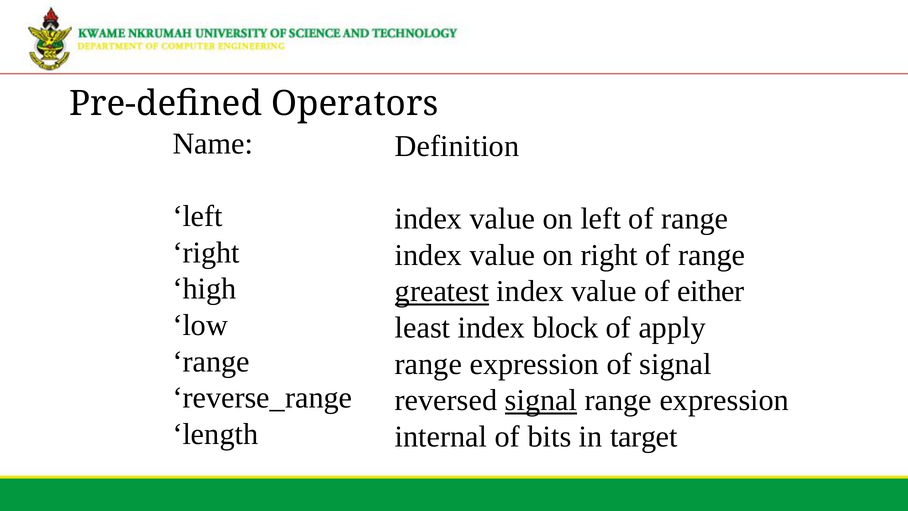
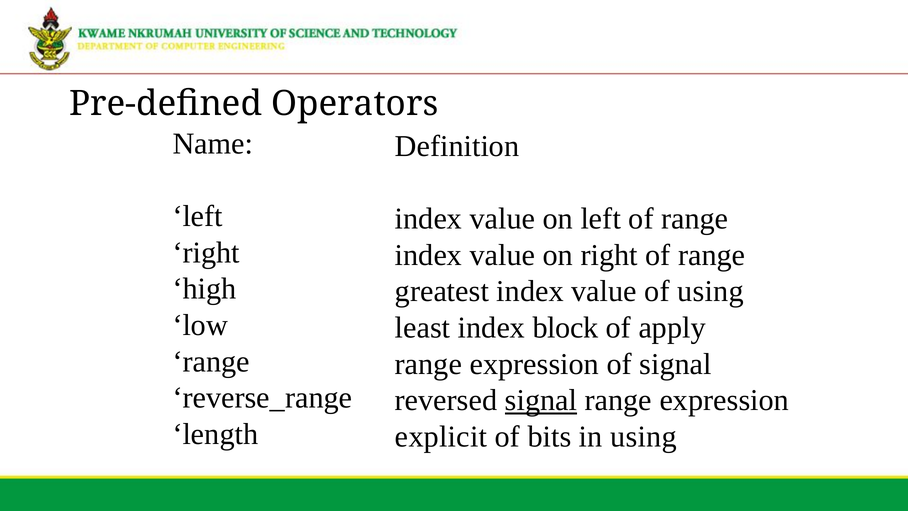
greatest underline: present -> none
of either: either -> using
internal: internal -> explicit
in target: target -> using
